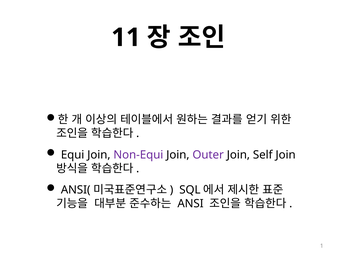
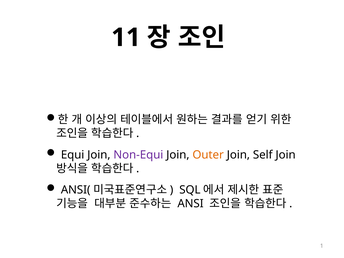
Outer colour: purple -> orange
